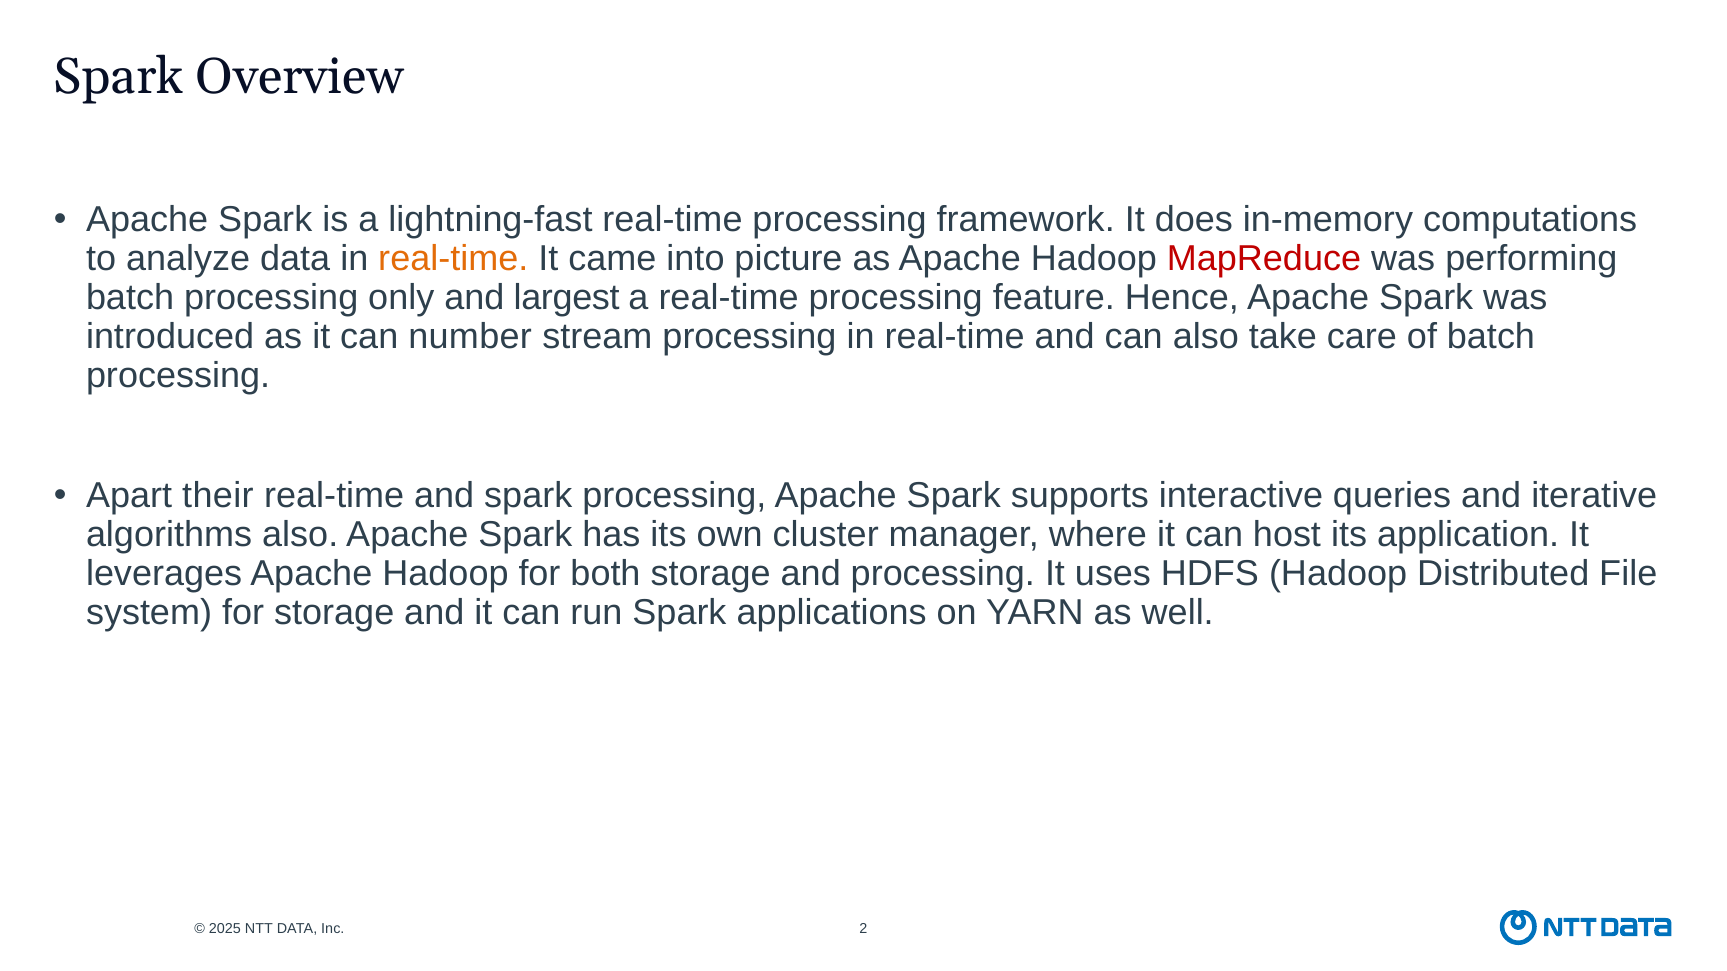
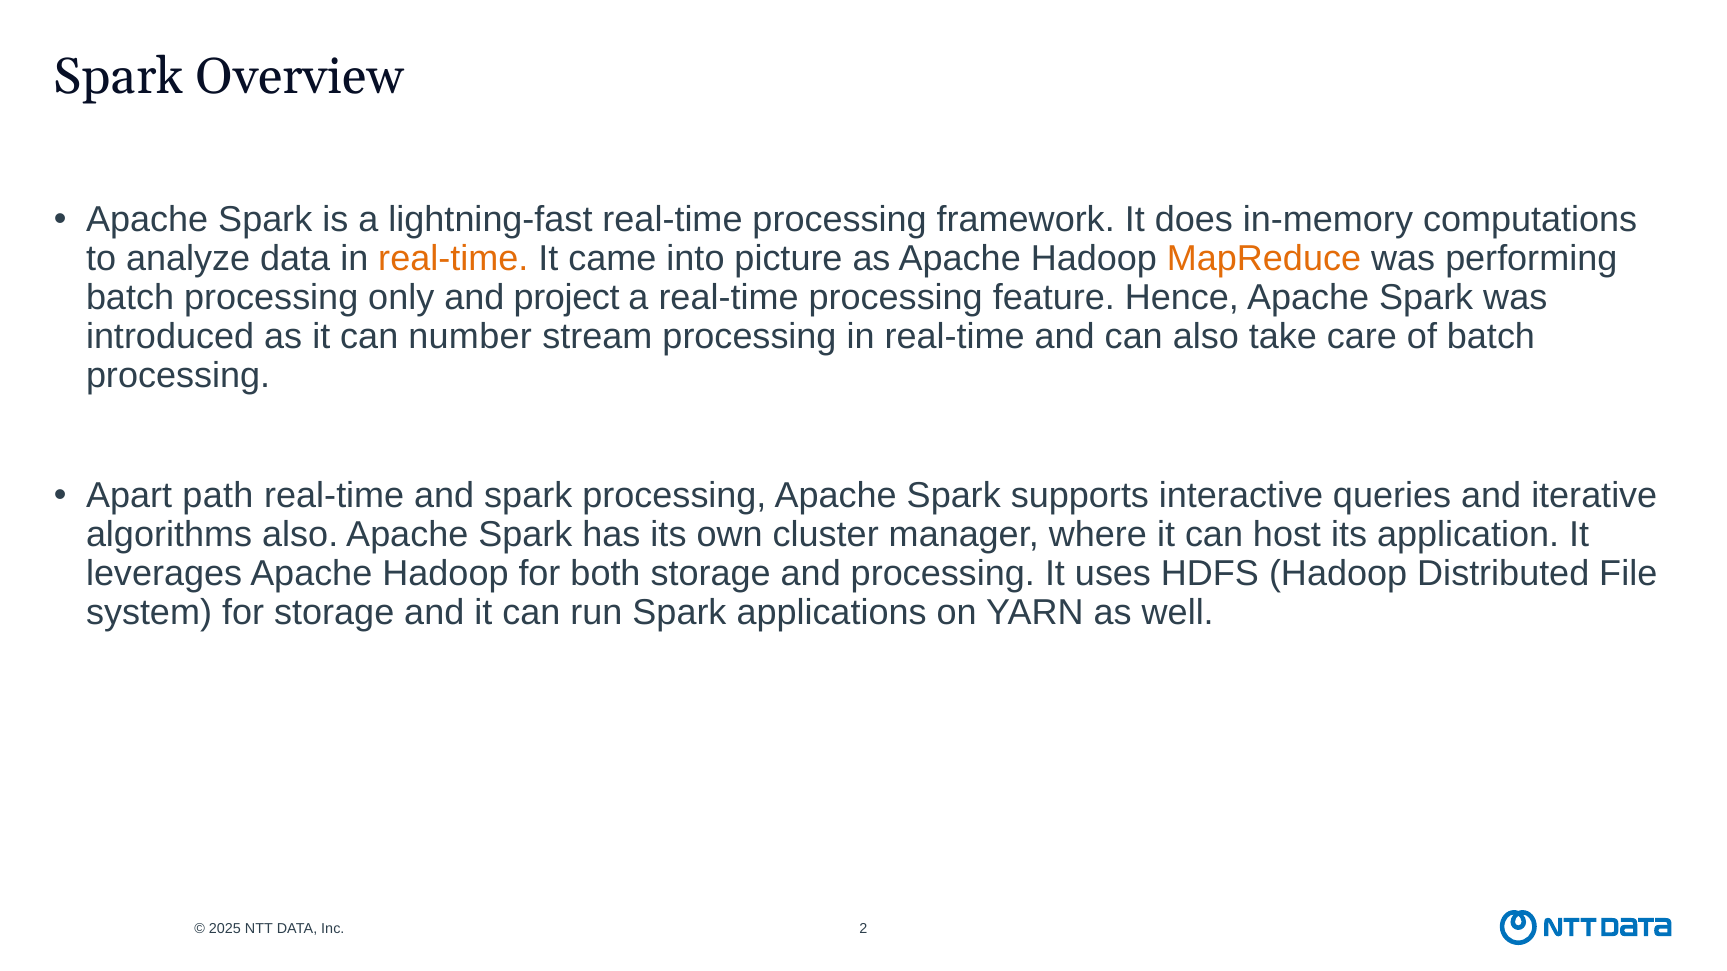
MapReduce colour: red -> orange
largest: largest -> project
their: their -> path
